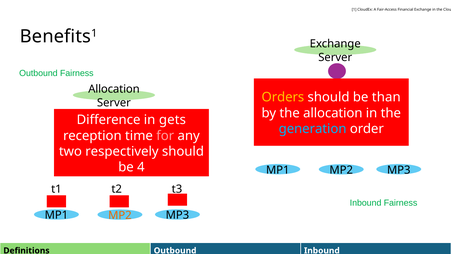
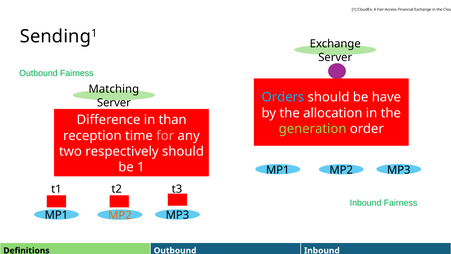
Benefits: Benefits -> Sending
Allocation at (114, 89): Allocation -> Matching
Orders colour: yellow -> light blue
than: than -> have
gets: gets -> than
generation colour: light blue -> light green
be 4: 4 -> 1
